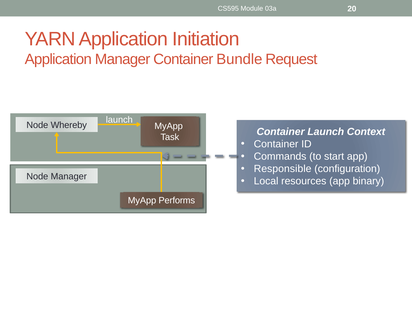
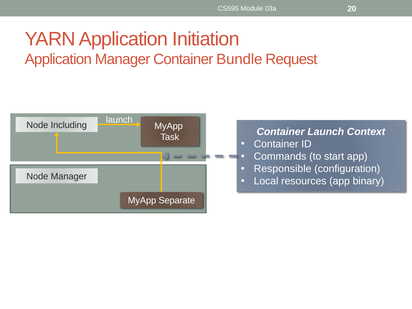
Whereby: Whereby -> Including
Performs: Performs -> Separate
